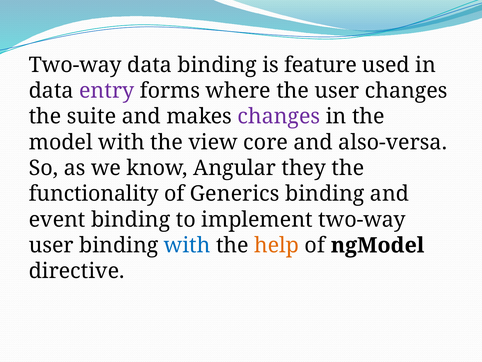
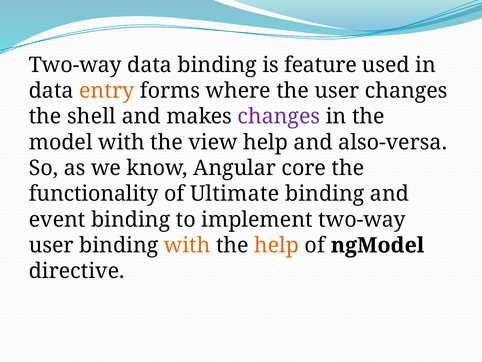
entry colour: purple -> orange
suite: suite -> shell
view core: core -> help
they: they -> core
Generics: Generics -> Ultimate
with at (187, 245) colour: blue -> orange
